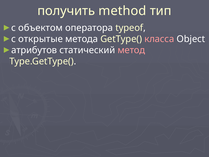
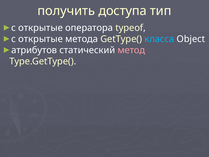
method: method -> доступа
объектом at (41, 28): объектом -> открытые
класса colour: pink -> light blue
